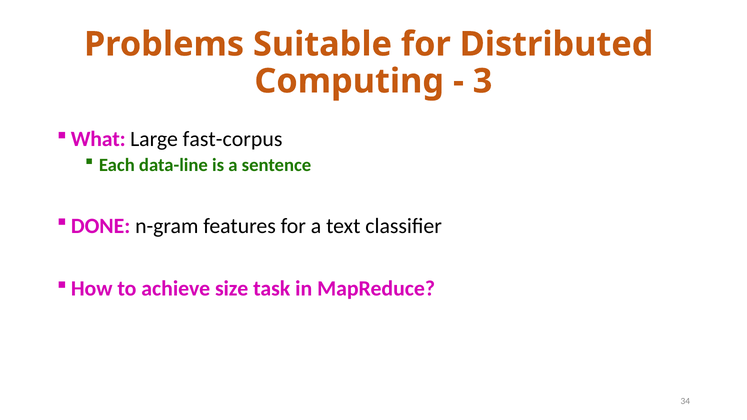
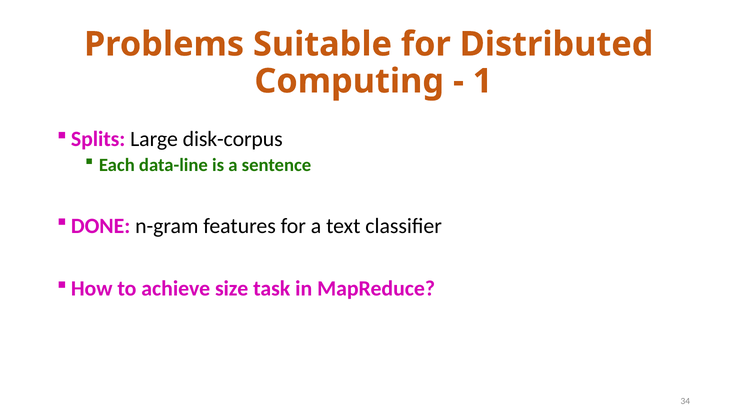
3: 3 -> 1
What: What -> Splits
fast-corpus: fast-corpus -> disk-corpus
